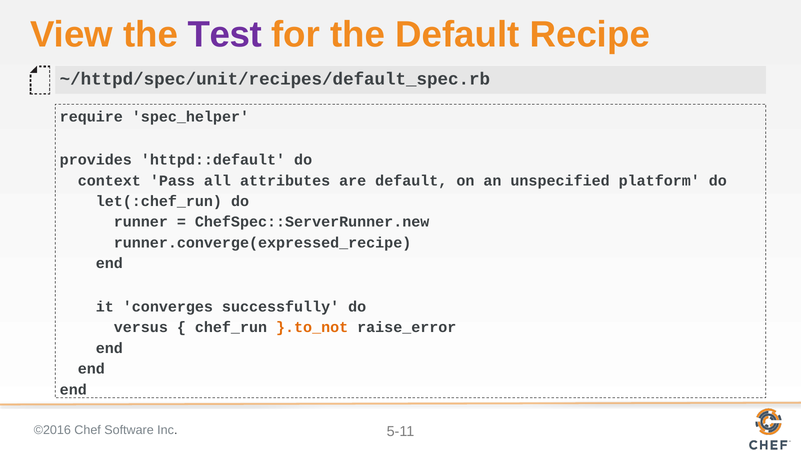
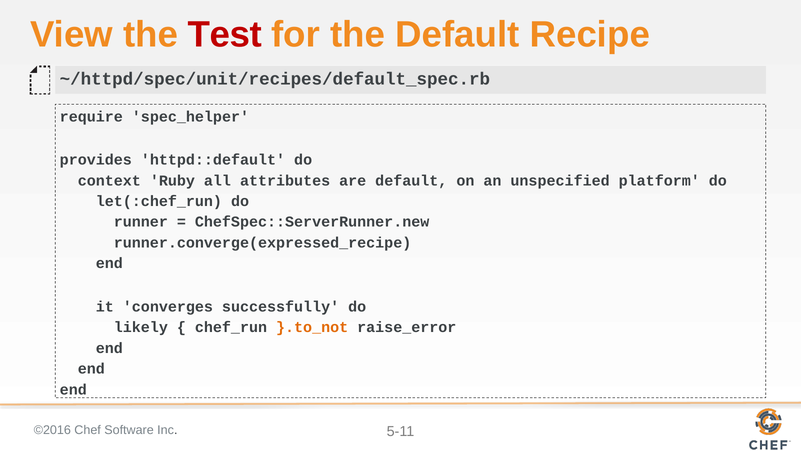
Test colour: purple -> red
Pass: Pass -> Ruby
versus: versus -> likely
